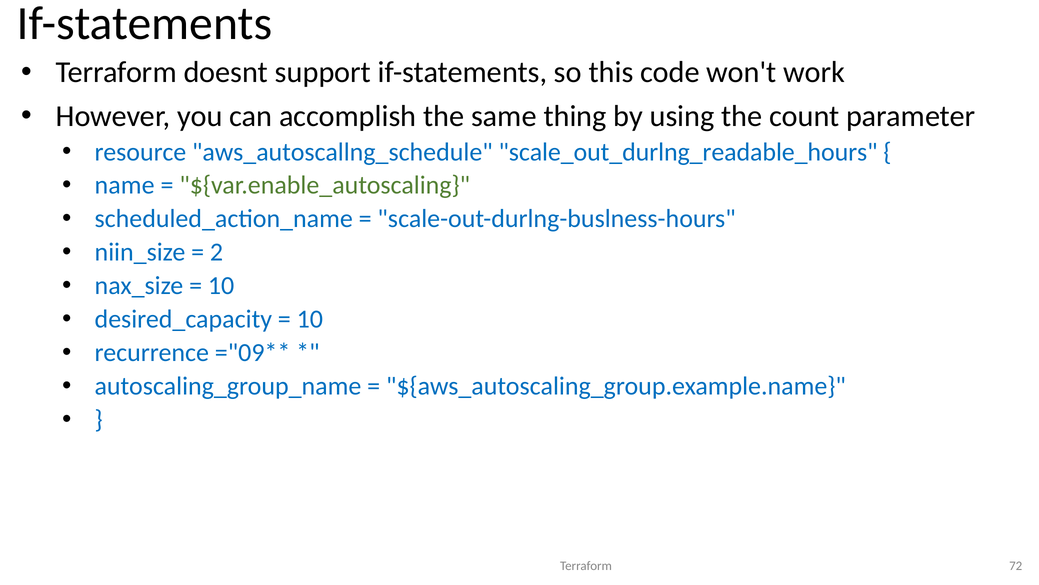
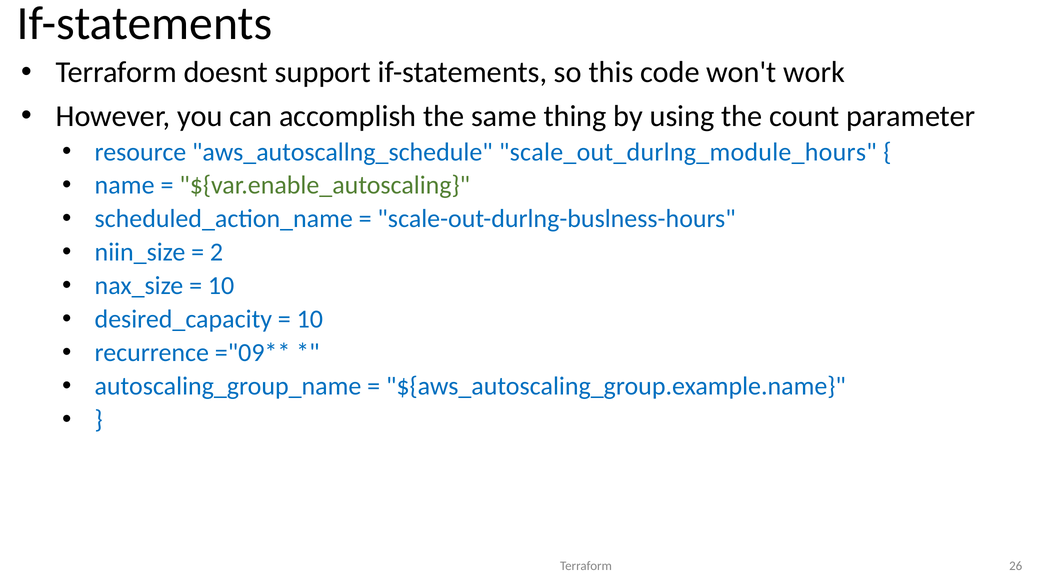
scale_out_durlng_readable_hours: scale_out_durlng_readable_hours -> scale_out_durlng_module_hours
72: 72 -> 26
